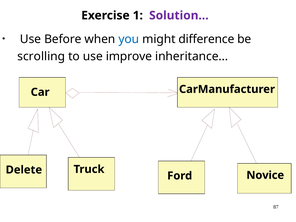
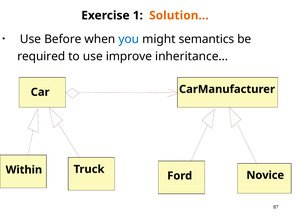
Solution… colour: purple -> orange
difference: difference -> semantics
scrolling: scrolling -> required
Delete: Delete -> Within
